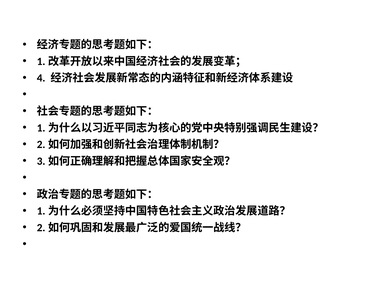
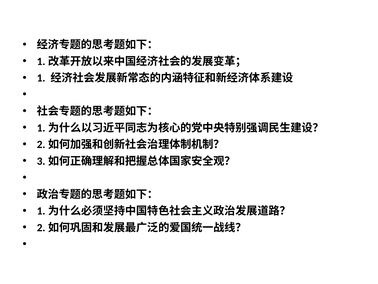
4: 4 -> 1
